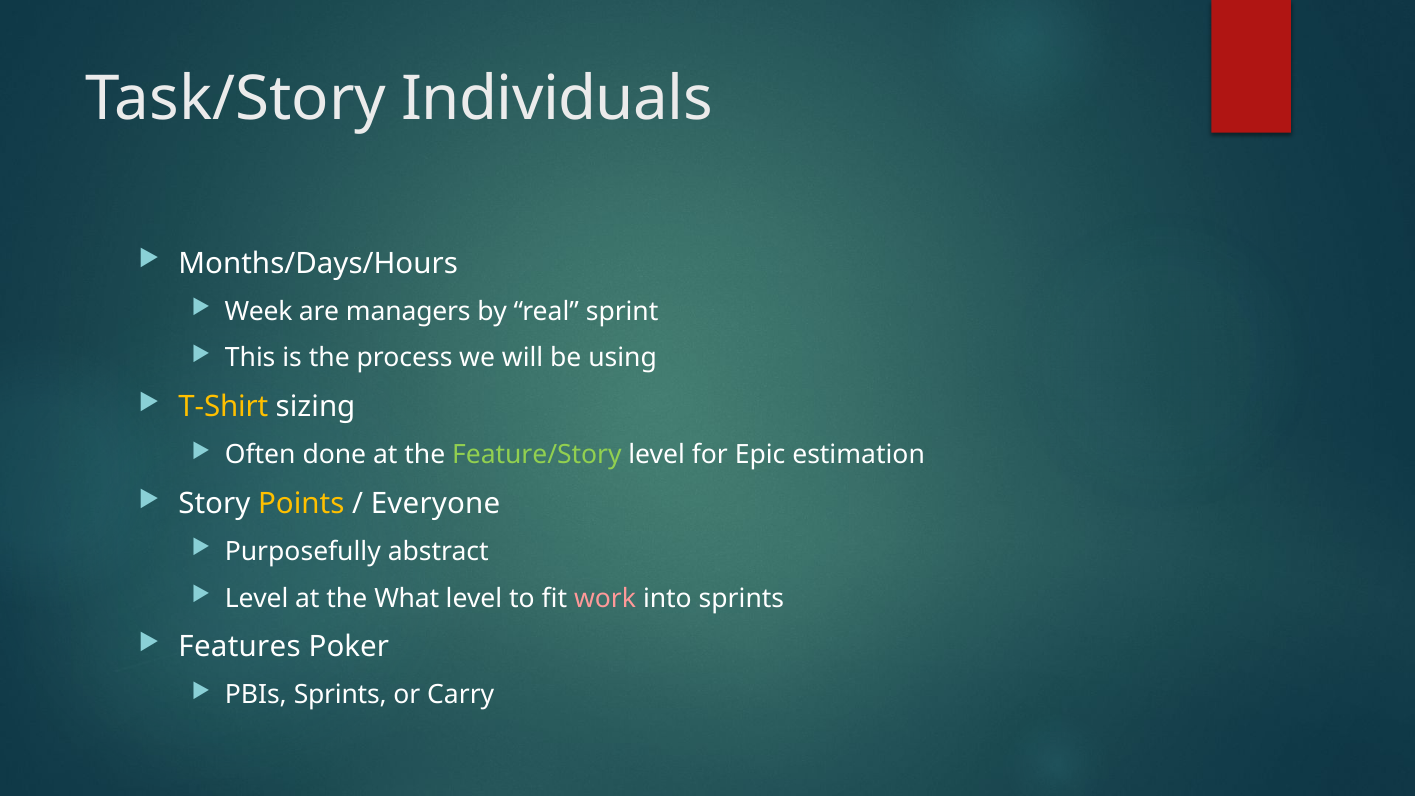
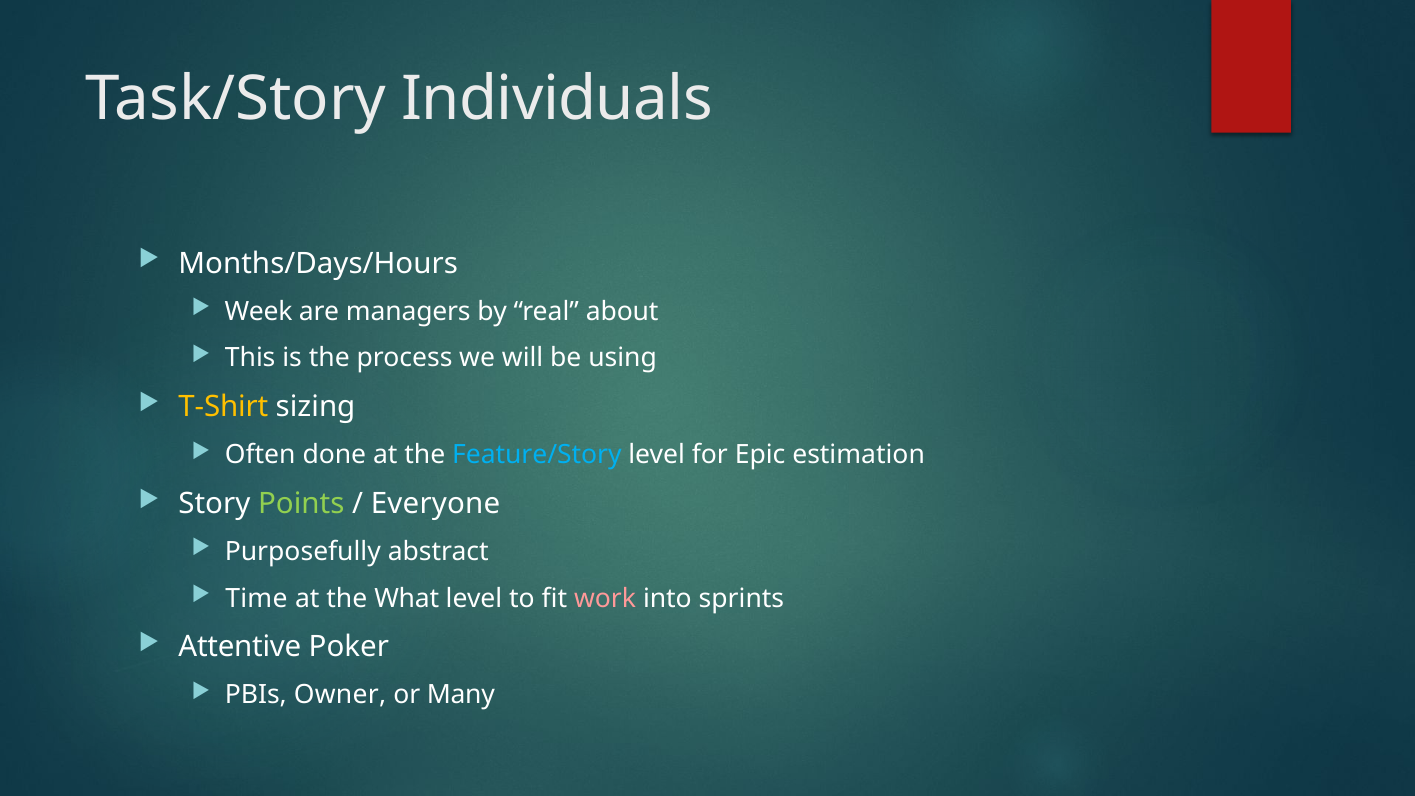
sprint: sprint -> about
Feature/Story colour: light green -> light blue
Points colour: yellow -> light green
Level at (257, 598): Level -> Time
Features: Features -> Attentive
PBIs Sprints: Sprints -> Owner
Carry: Carry -> Many
